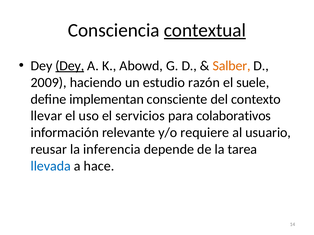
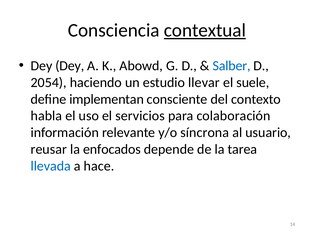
Dey at (70, 66) underline: present -> none
Salber colour: orange -> blue
2009: 2009 -> 2054
razón: razón -> llevar
llevar: llevar -> habla
colaborativos: colaborativos -> colaboración
requiere: requiere -> síncrona
inferencia: inferencia -> enfocados
